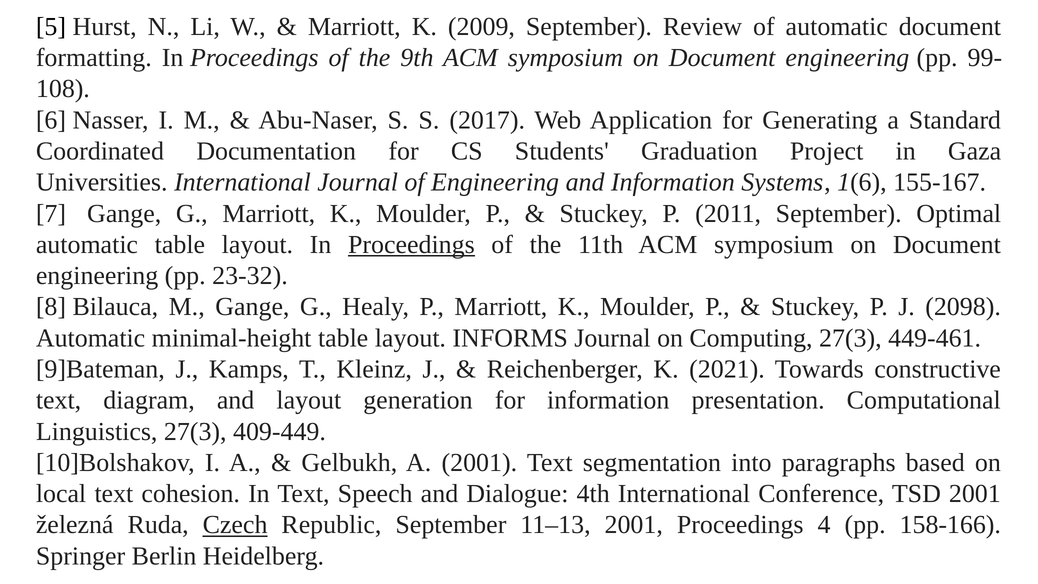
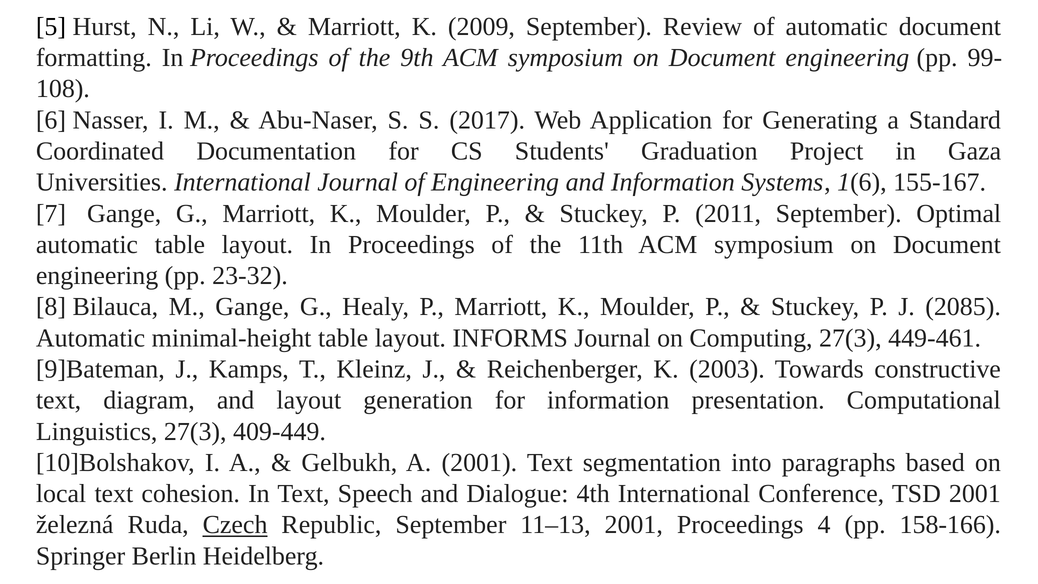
Proceedings at (411, 245) underline: present -> none
2098: 2098 -> 2085
2021: 2021 -> 2003
